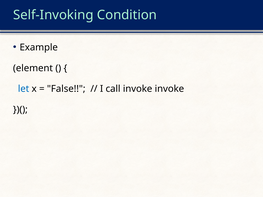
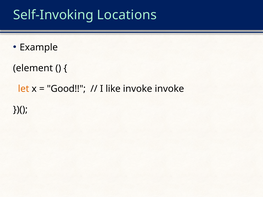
Condition: Condition -> Locations
let colour: blue -> orange
False: False -> Good
call: call -> like
